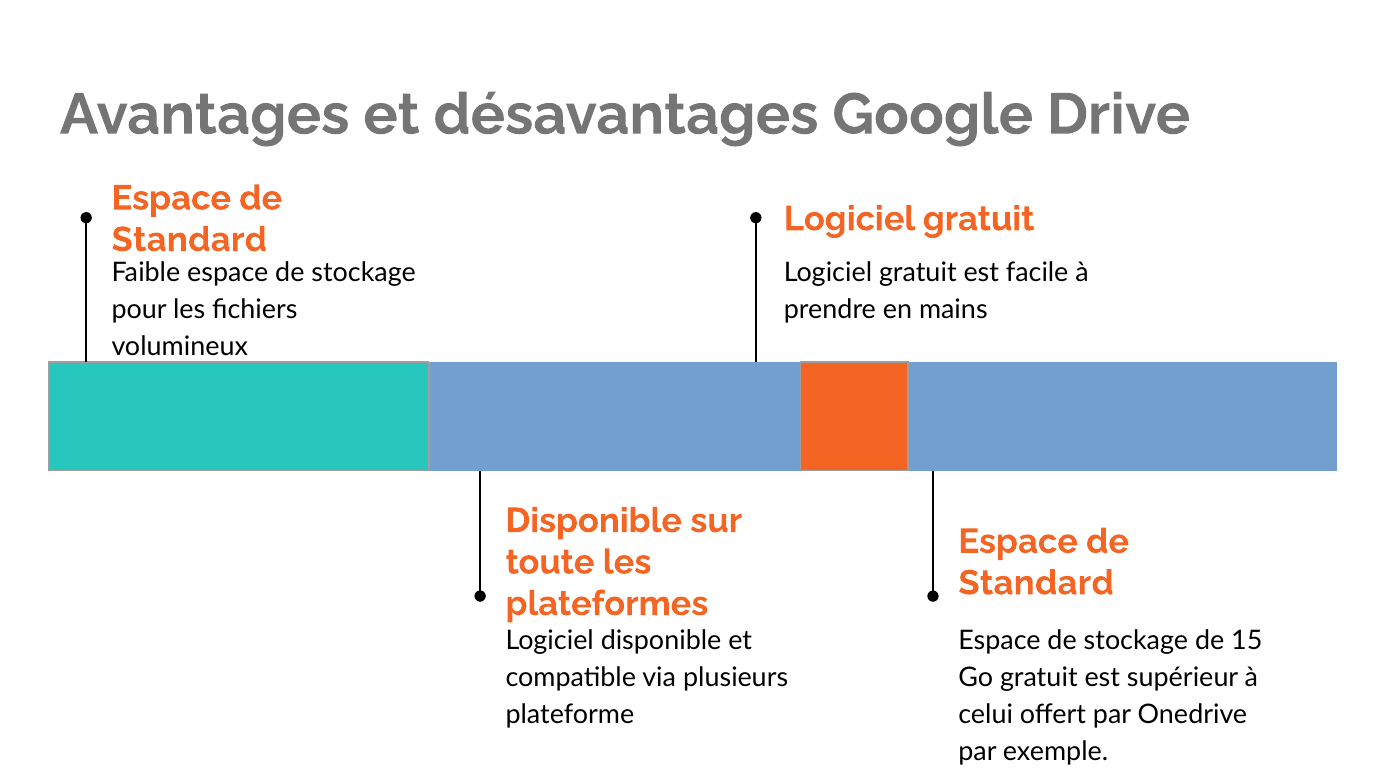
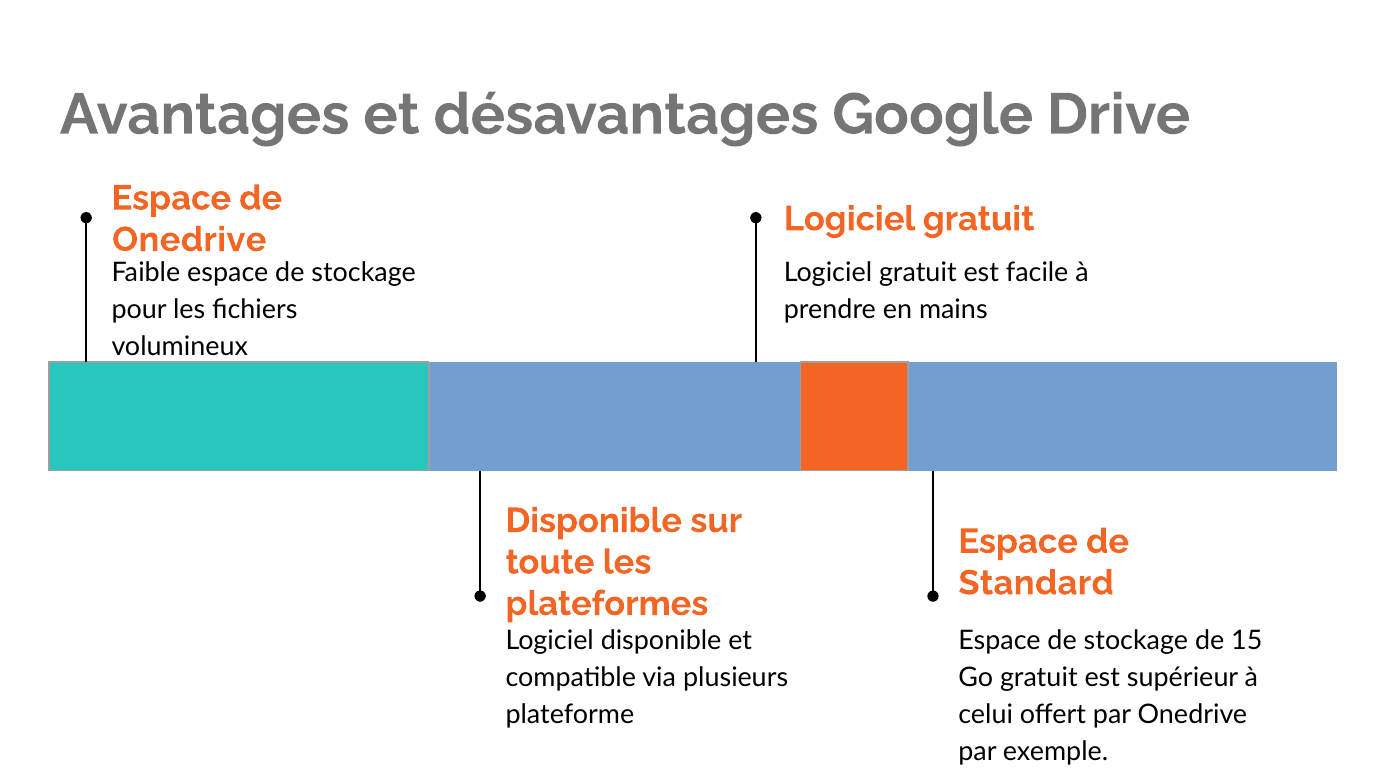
Standard at (189, 240): Standard -> Onedrive
